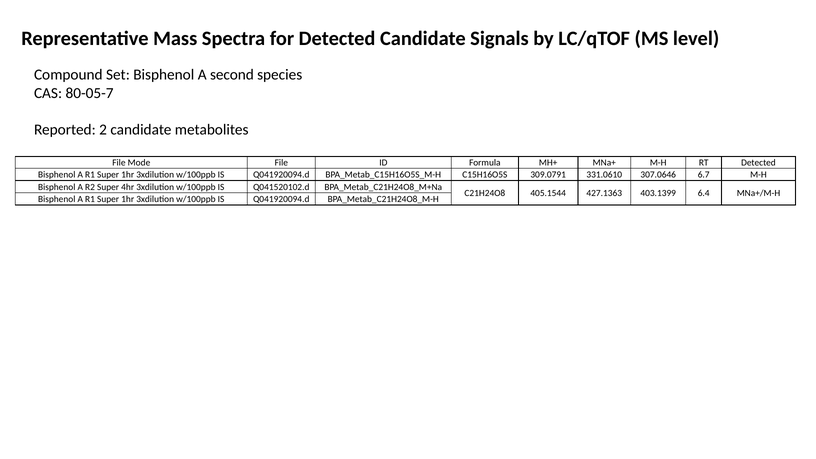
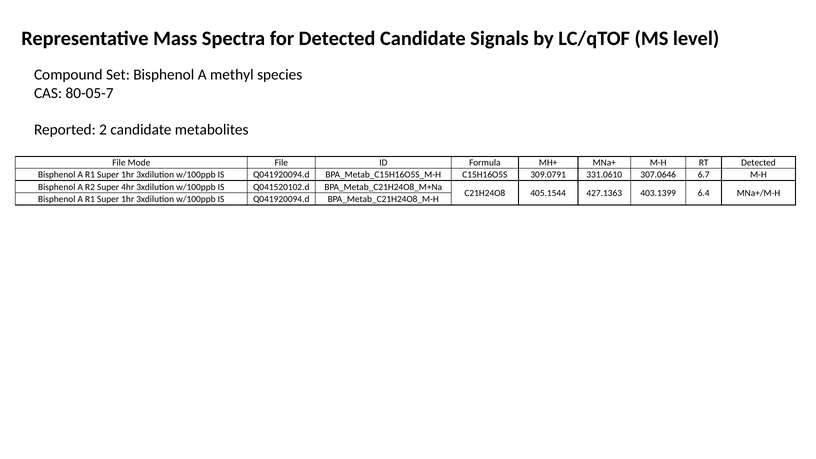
second: second -> methyl
